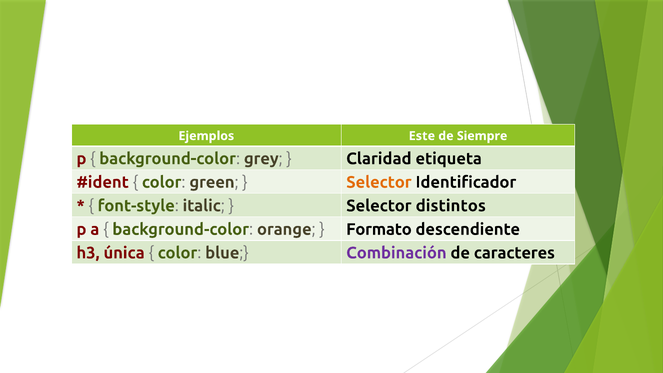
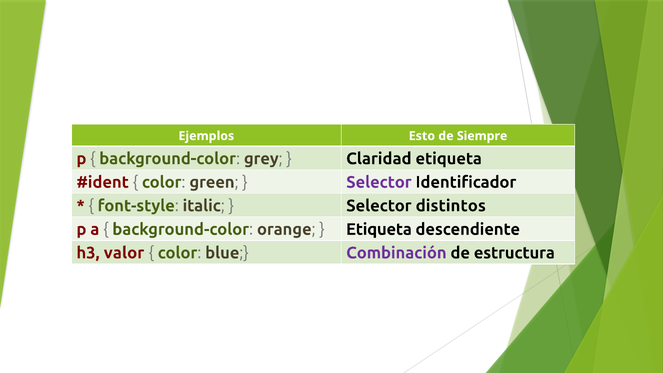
Este: Este -> Esto
Selector at (379, 182) colour: orange -> purple
Formato at (379, 229): Formato -> Etiqueta
única: única -> valor
caracteres: caracteres -> estructura
